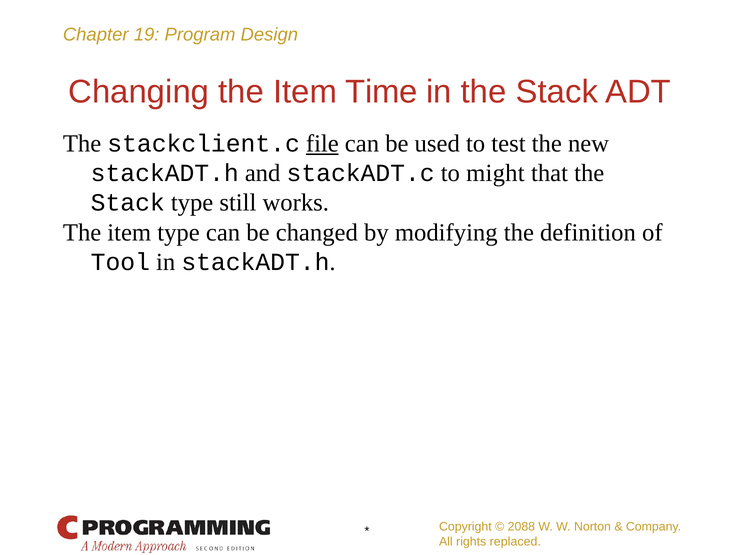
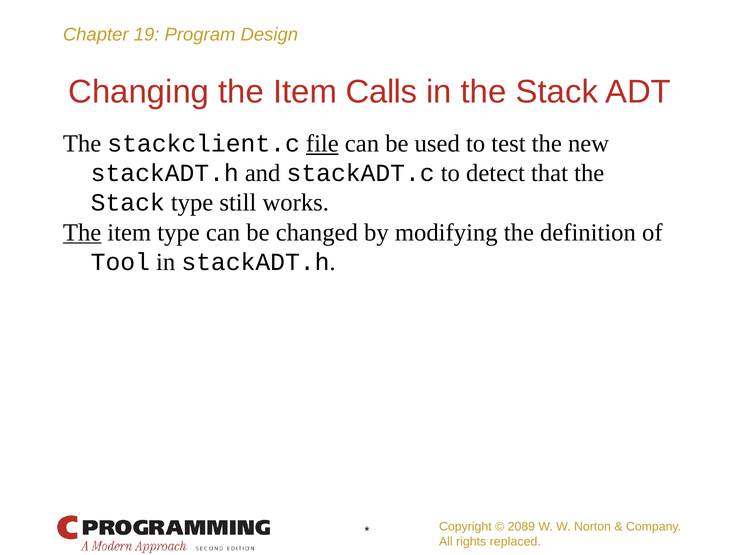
Time: Time -> Calls
might: might -> detect
The at (82, 232) underline: none -> present
2088: 2088 -> 2089
